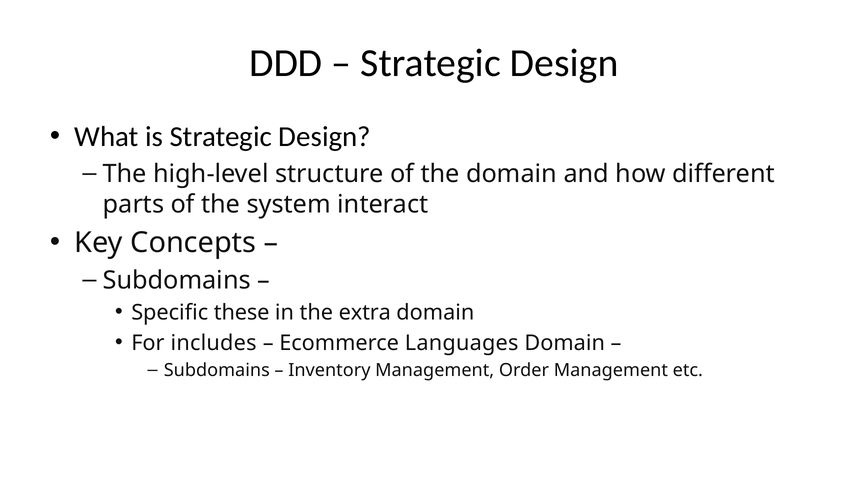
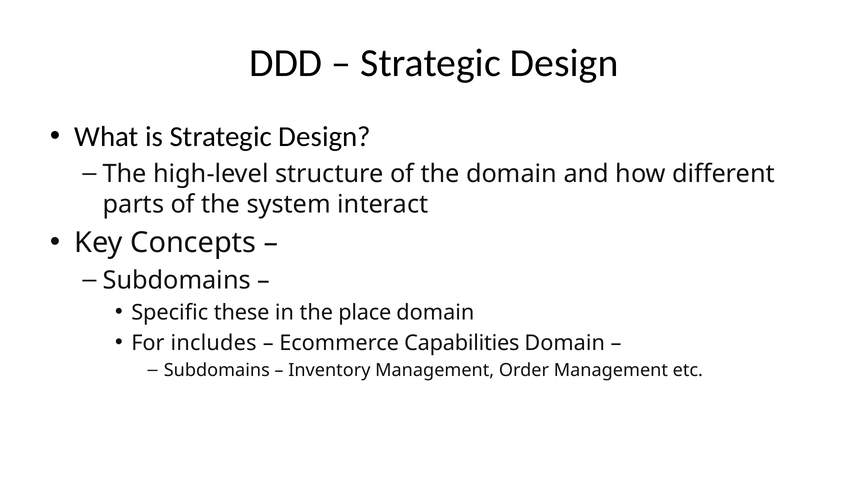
extra: extra -> place
Languages: Languages -> Capabilities
